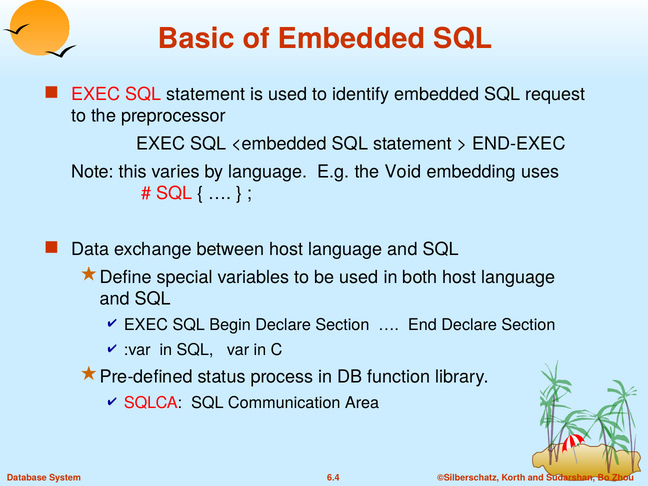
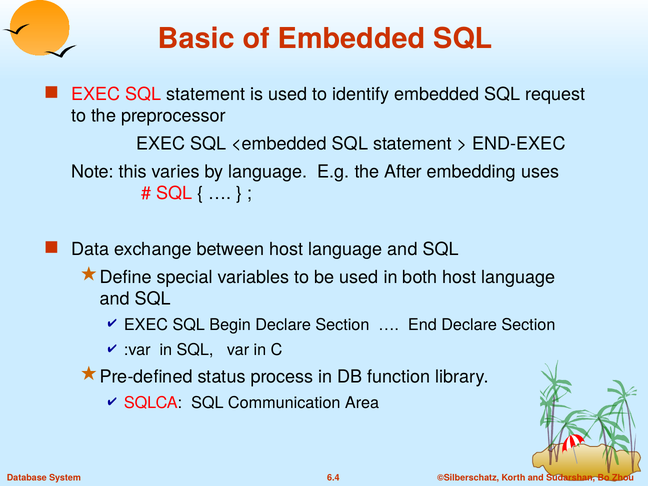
Void: Void -> After
